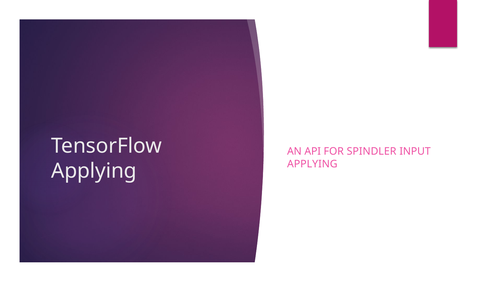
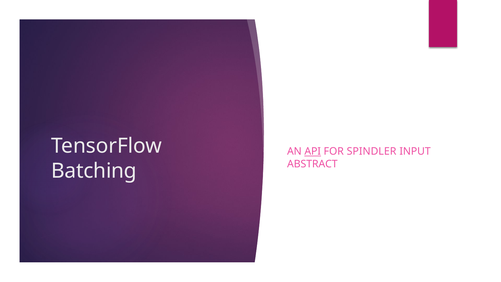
API underline: none -> present
APPLYING at (312, 164): APPLYING -> ABSTRACT
Applying at (94, 171): Applying -> Batching
